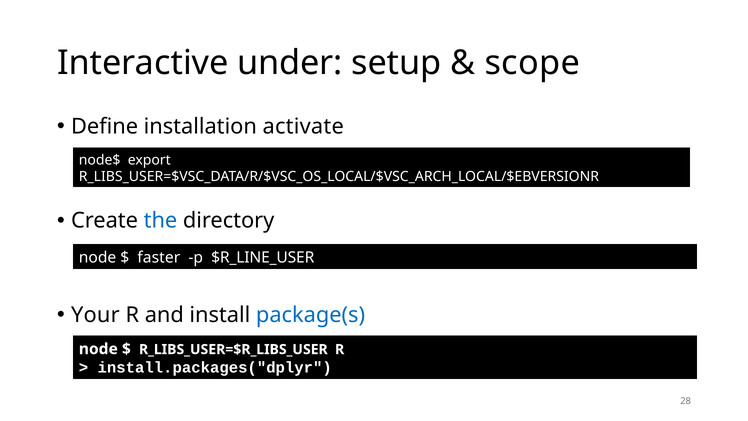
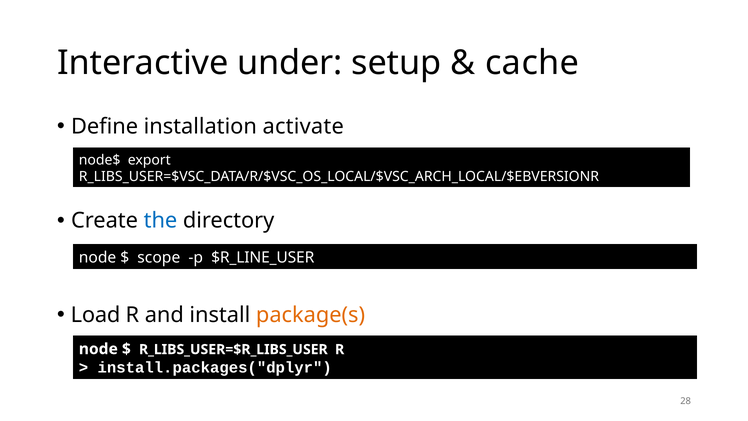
scope: scope -> cache
faster: faster -> scope
Your: Your -> Load
package(s colour: blue -> orange
